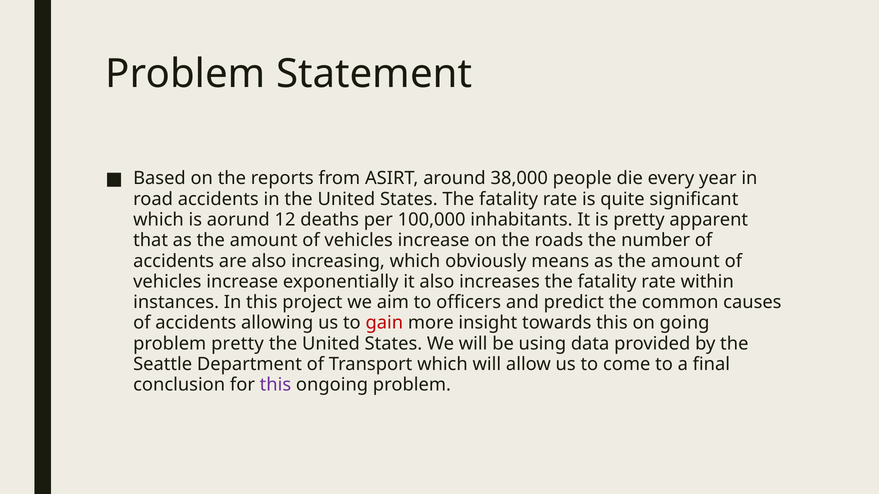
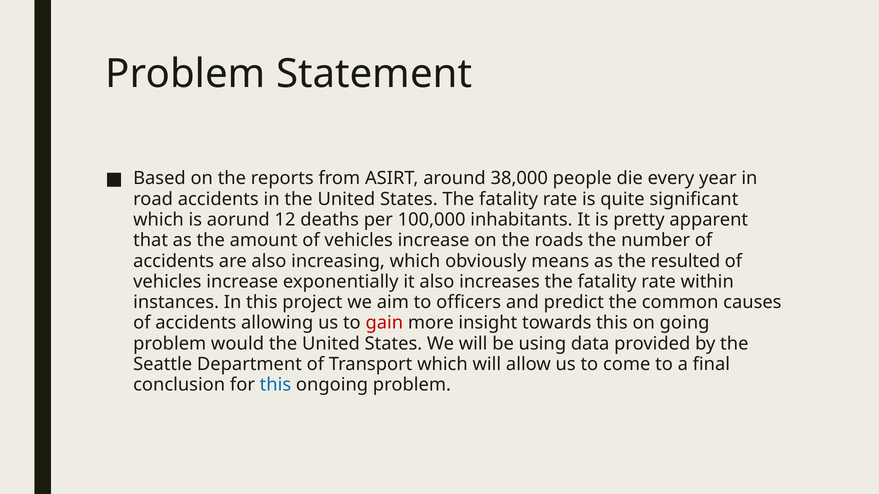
means as the amount: amount -> resulted
problem pretty: pretty -> would
this at (275, 385) colour: purple -> blue
